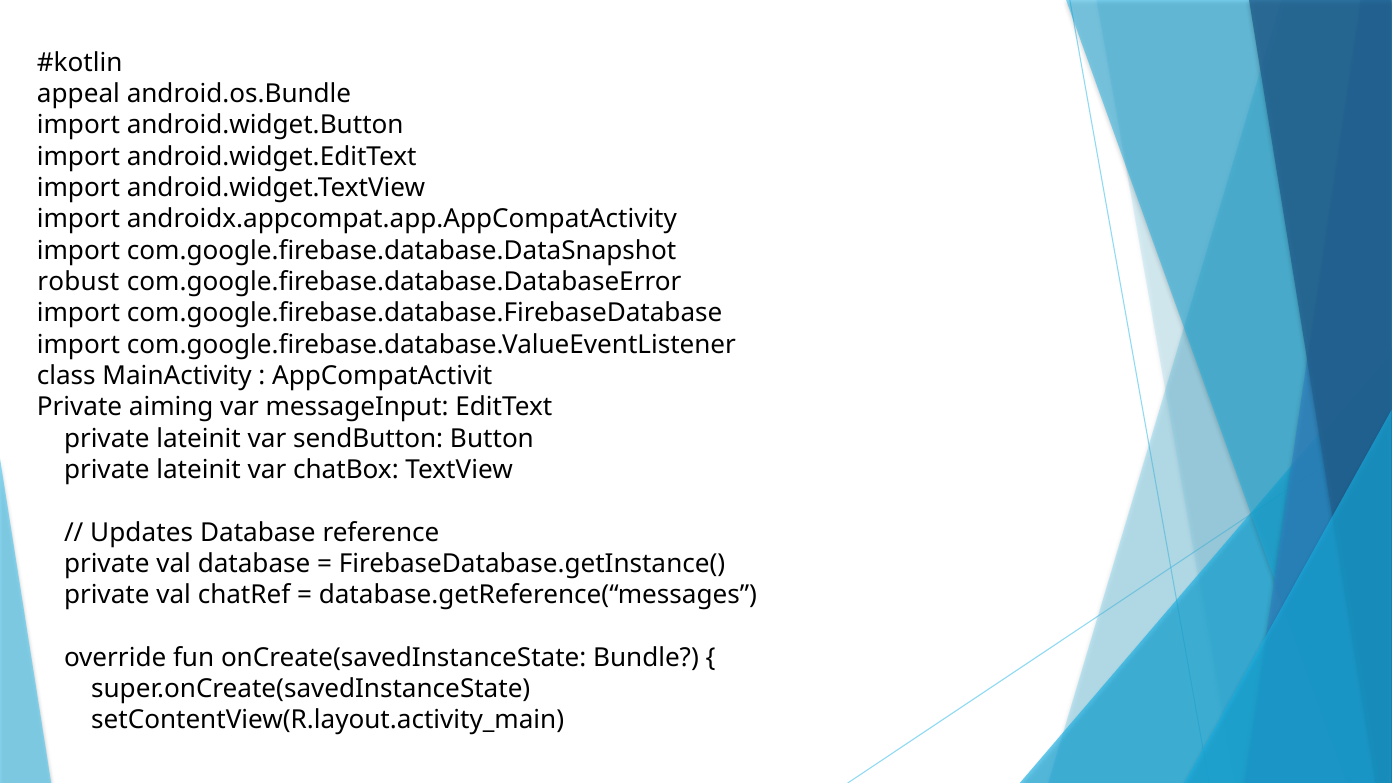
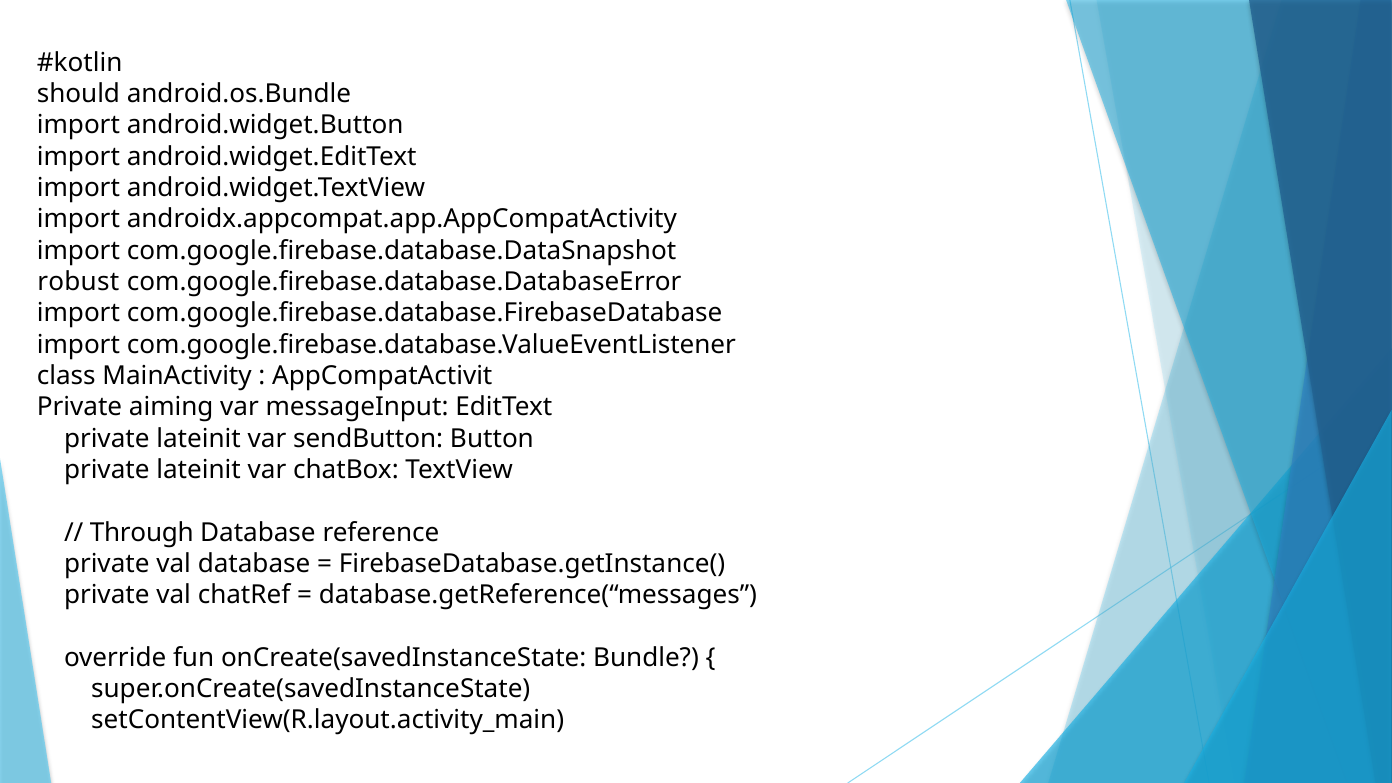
appeal: appeal -> should
Updates: Updates -> Through
